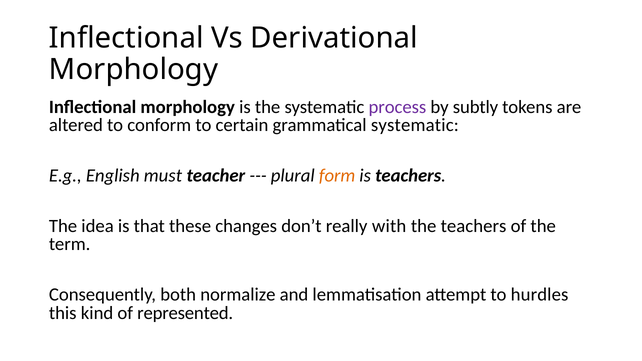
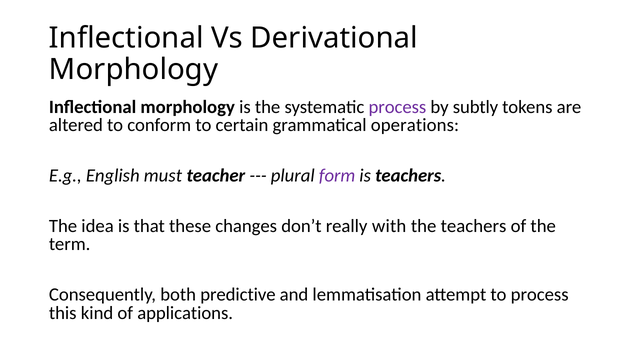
grammatical systematic: systematic -> operations
form colour: orange -> purple
normalize: normalize -> predictive
to hurdles: hurdles -> process
represented: represented -> applications
